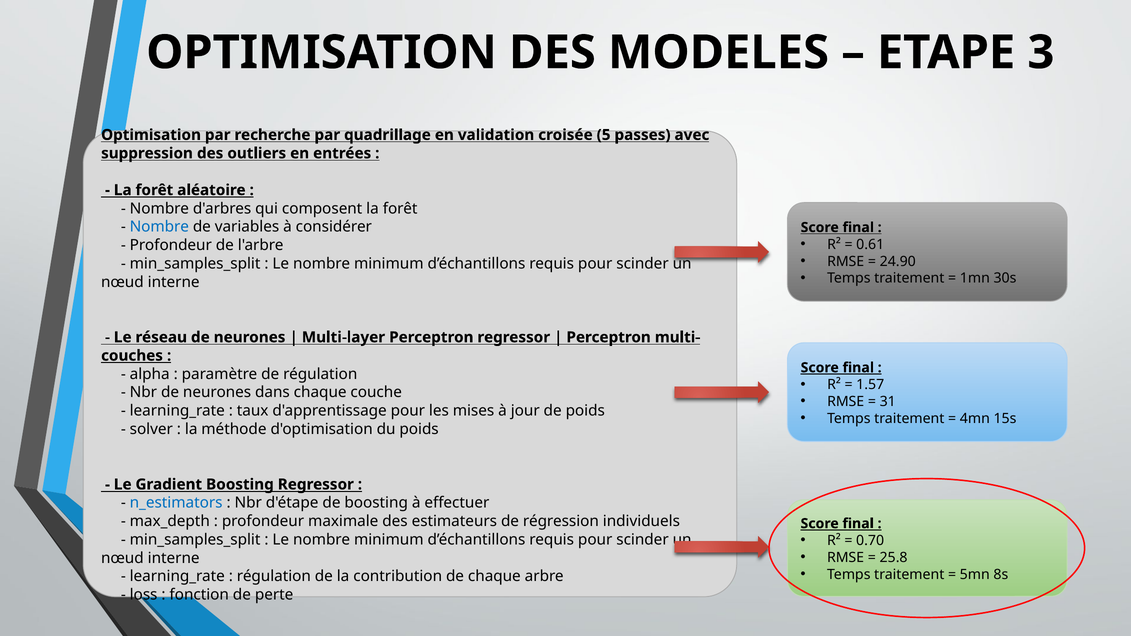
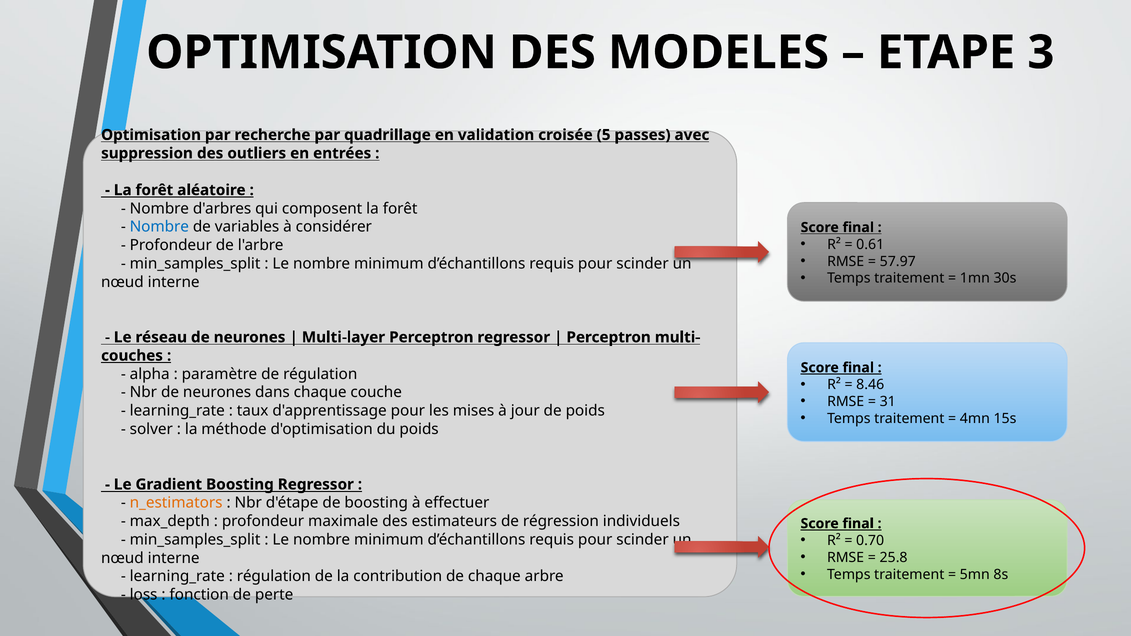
24.90: 24.90 -> 57.97
1.57: 1.57 -> 8.46
n_estimators colour: blue -> orange
